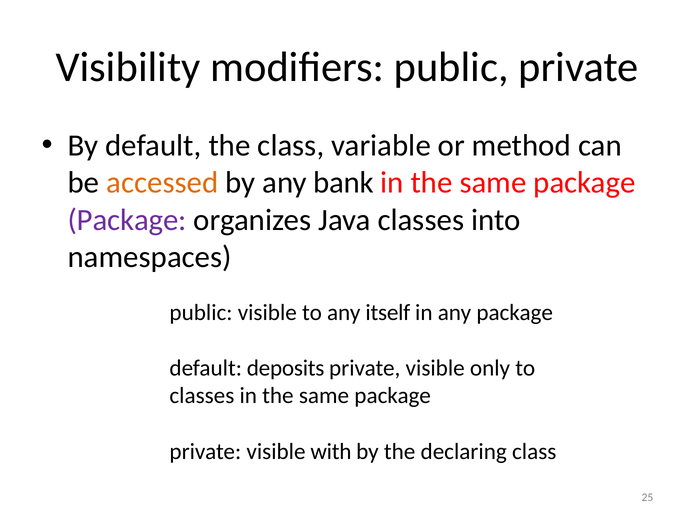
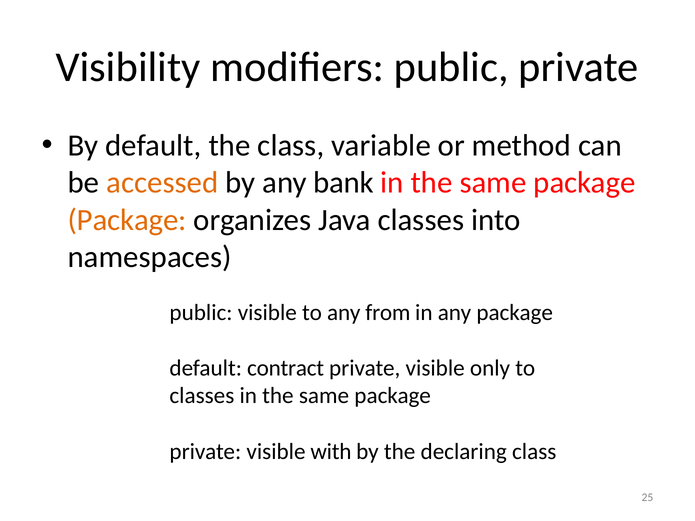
Package at (127, 220) colour: purple -> orange
itself: itself -> from
deposits: deposits -> contract
